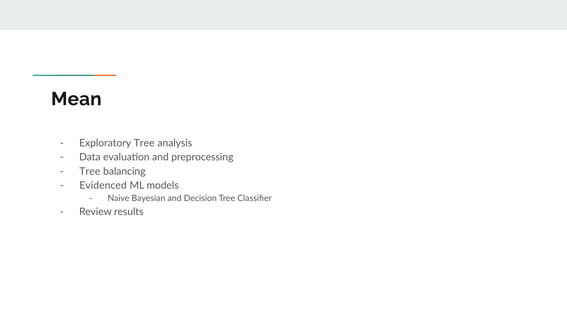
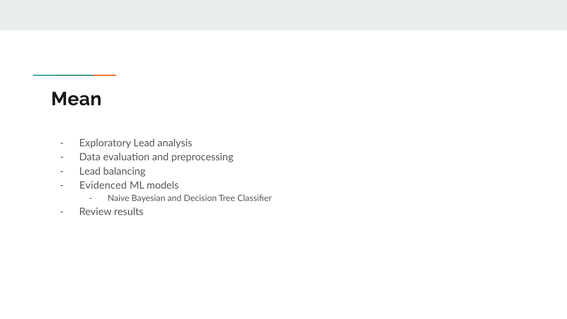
Exploratory Tree: Tree -> Lead
Tree at (90, 171): Tree -> Lead
